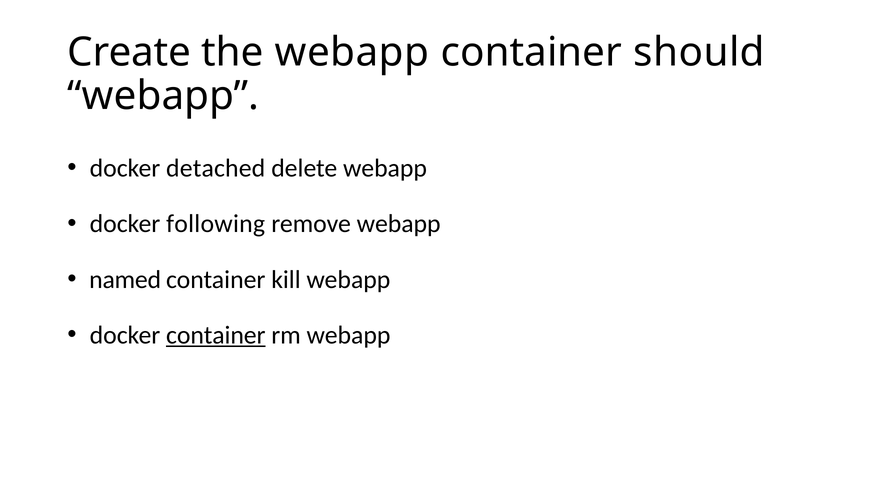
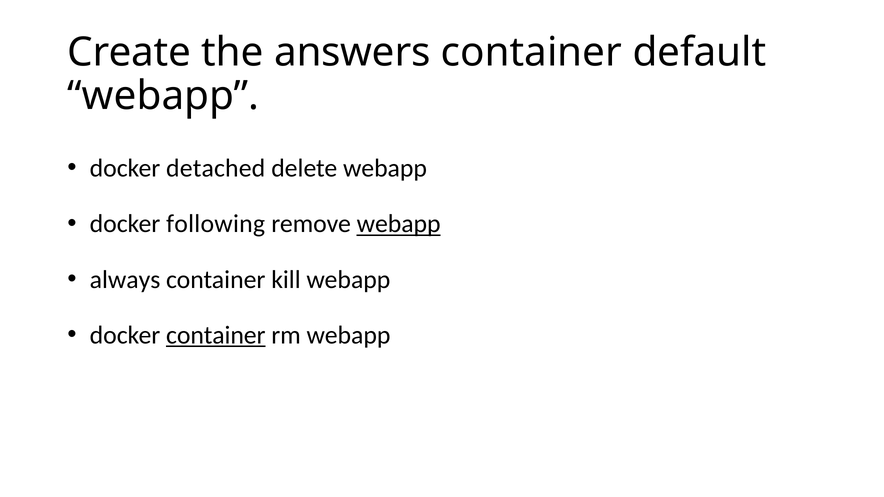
the webapp: webapp -> answers
should: should -> default
webapp at (399, 224) underline: none -> present
named: named -> always
